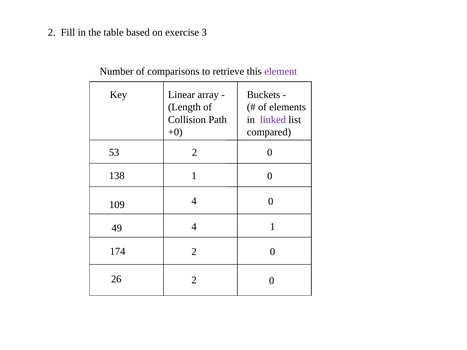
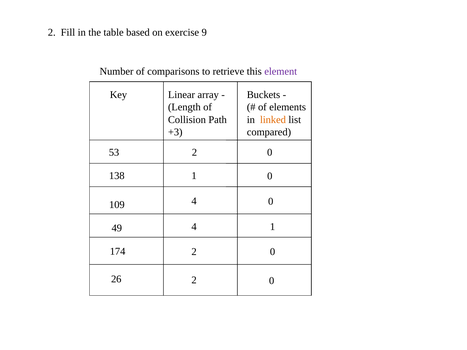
3: 3 -> 9
linked colour: purple -> orange
+0: +0 -> +3
